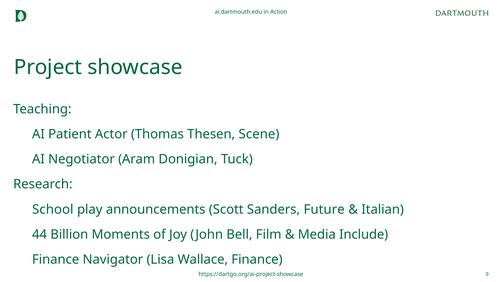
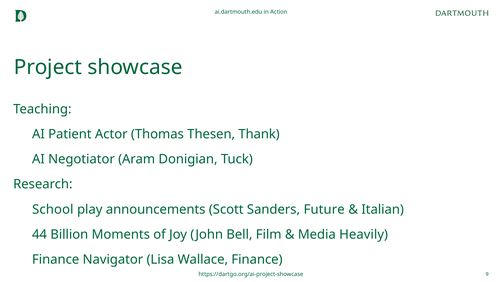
Scene: Scene -> Thank
Include: Include -> Heavily
